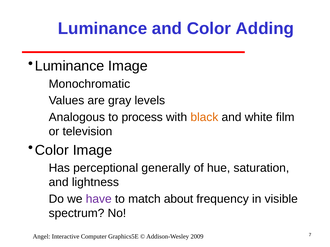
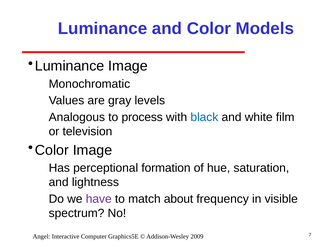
Adding: Adding -> Models
black colour: orange -> blue
generally: generally -> formation
